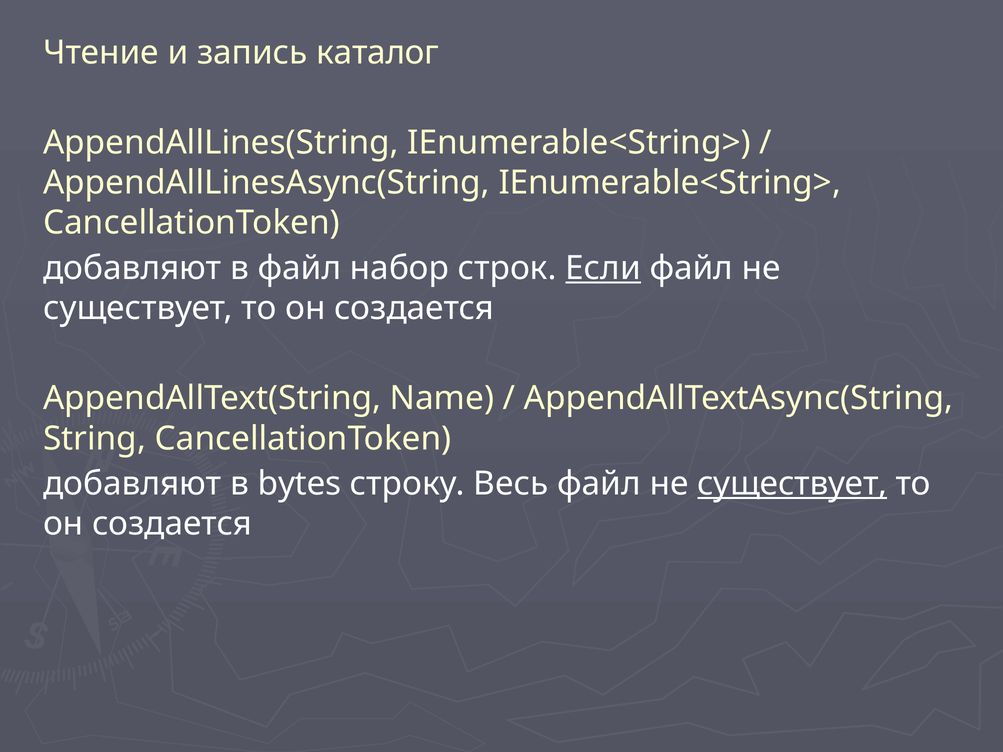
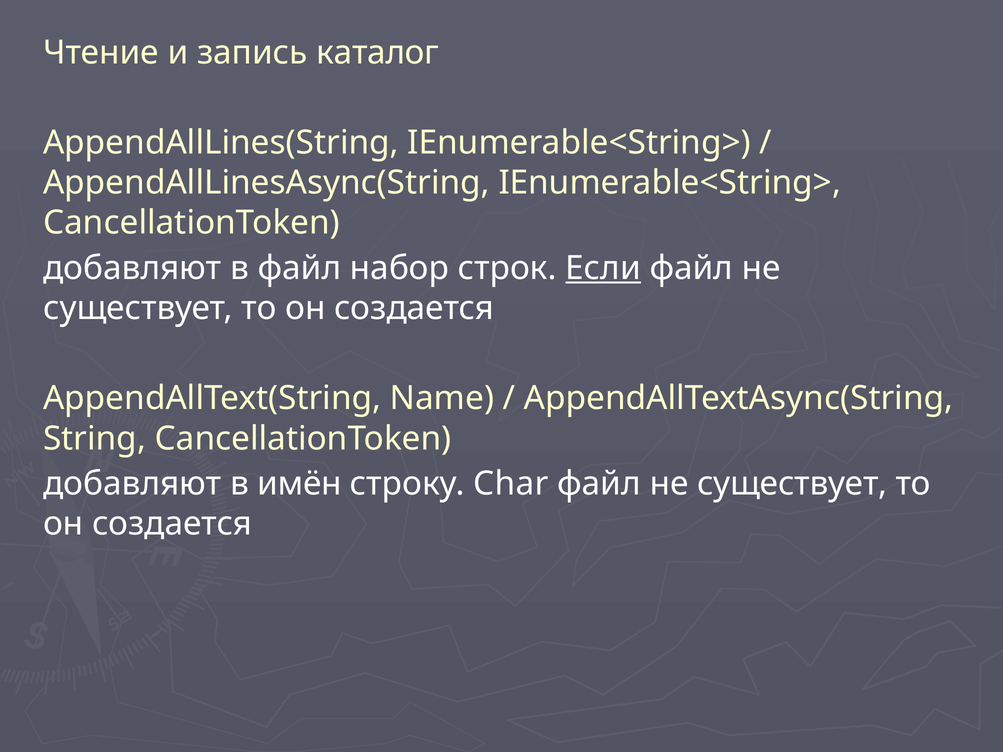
bytes: bytes -> имён
Весь: Весь -> Char
существует at (792, 484) underline: present -> none
